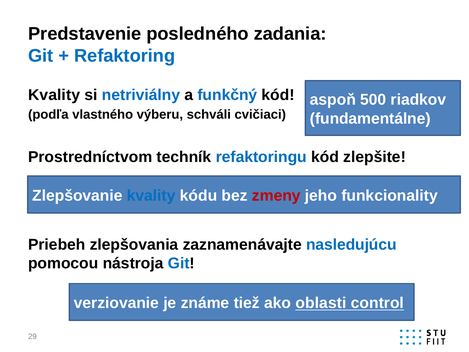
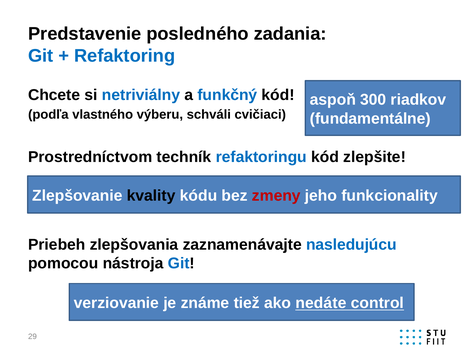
Kvality at (54, 95): Kvality -> Chcete
500: 500 -> 300
kvality at (151, 195) colour: blue -> black
oblasti: oblasti -> nedáte
